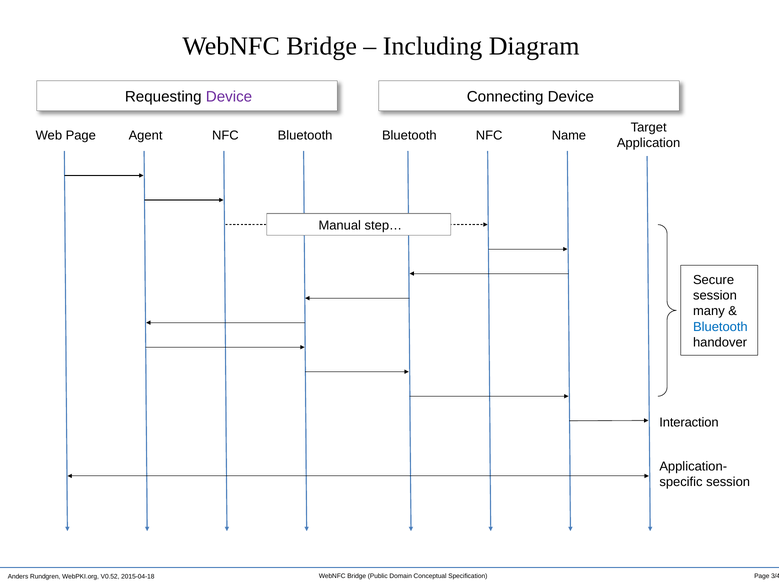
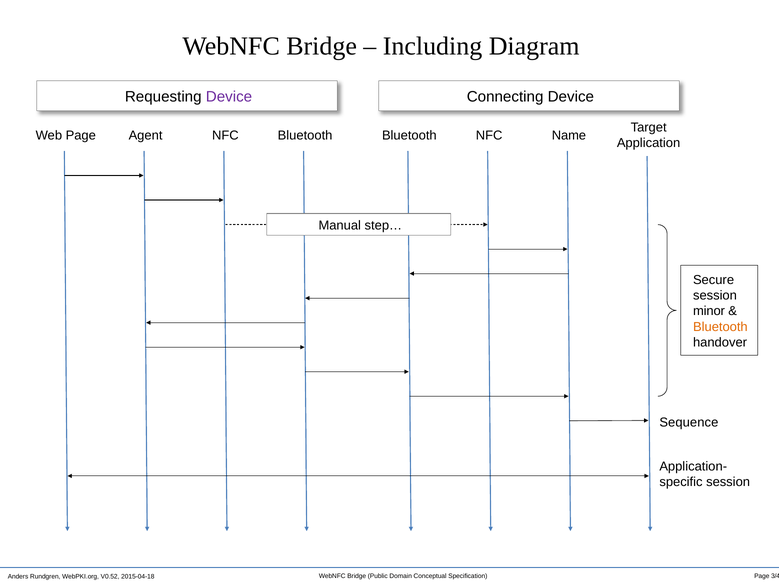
many: many -> minor
Bluetooth at (720, 327) colour: blue -> orange
Interaction: Interaction -> Sequence
